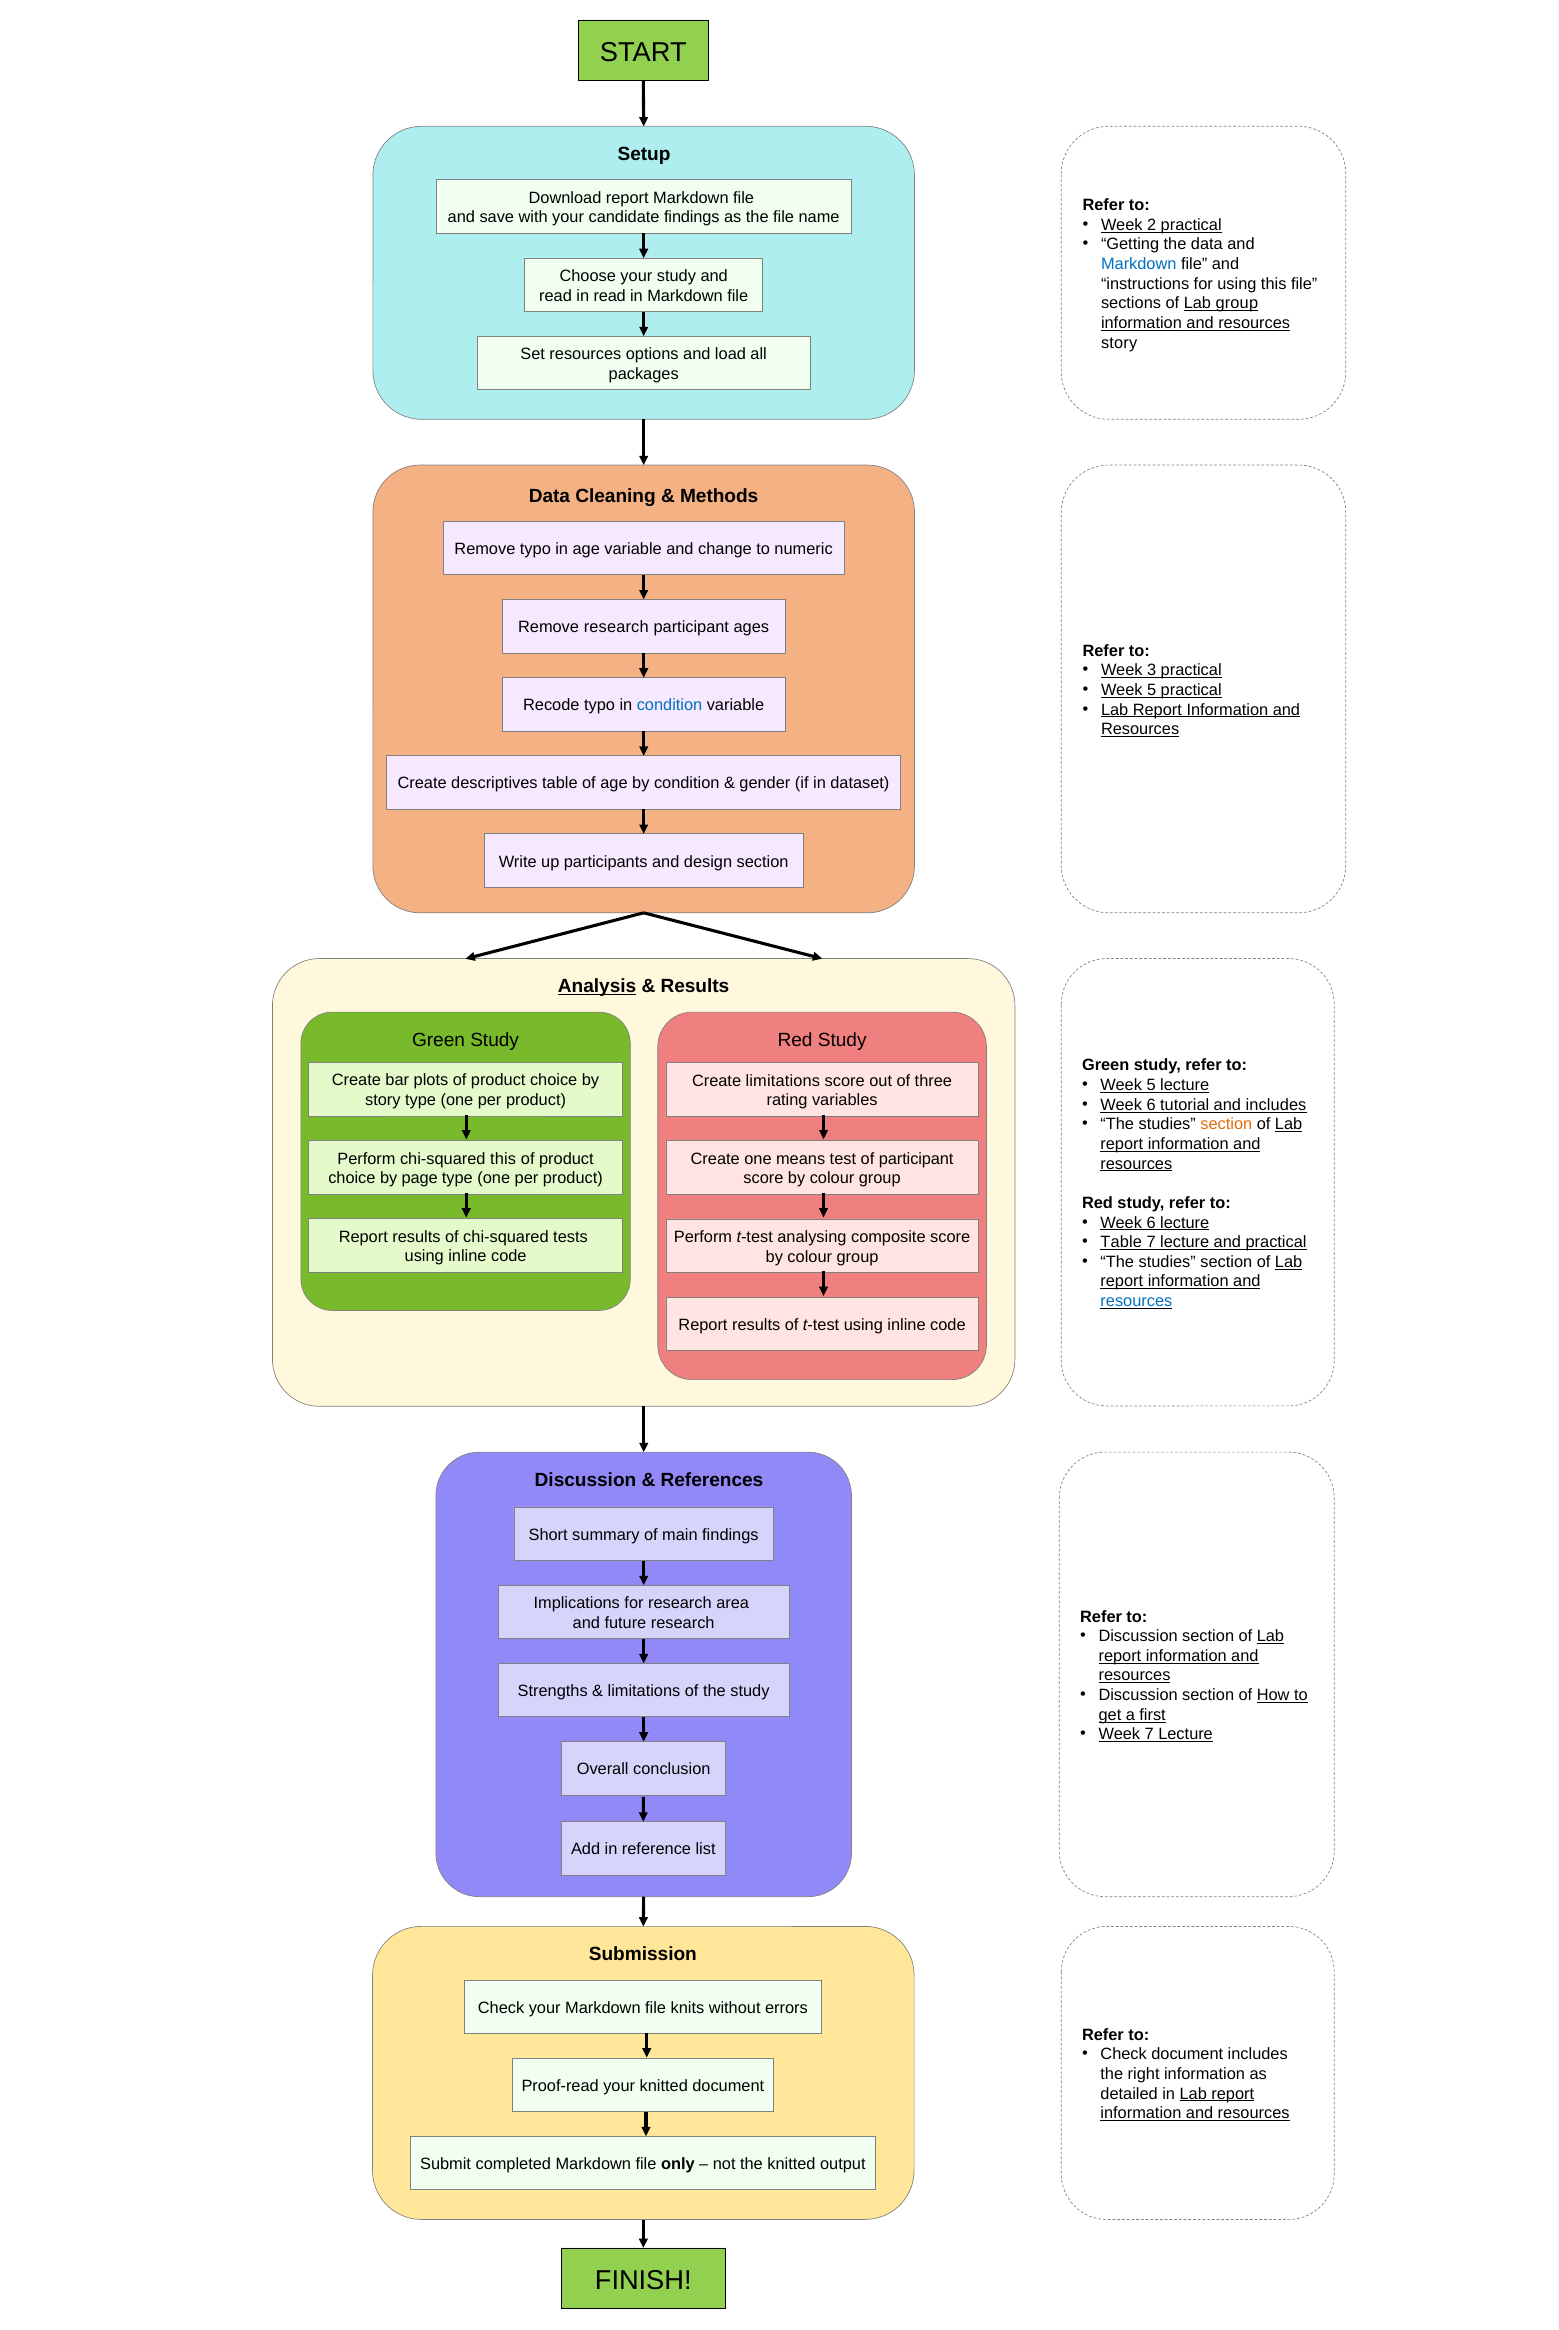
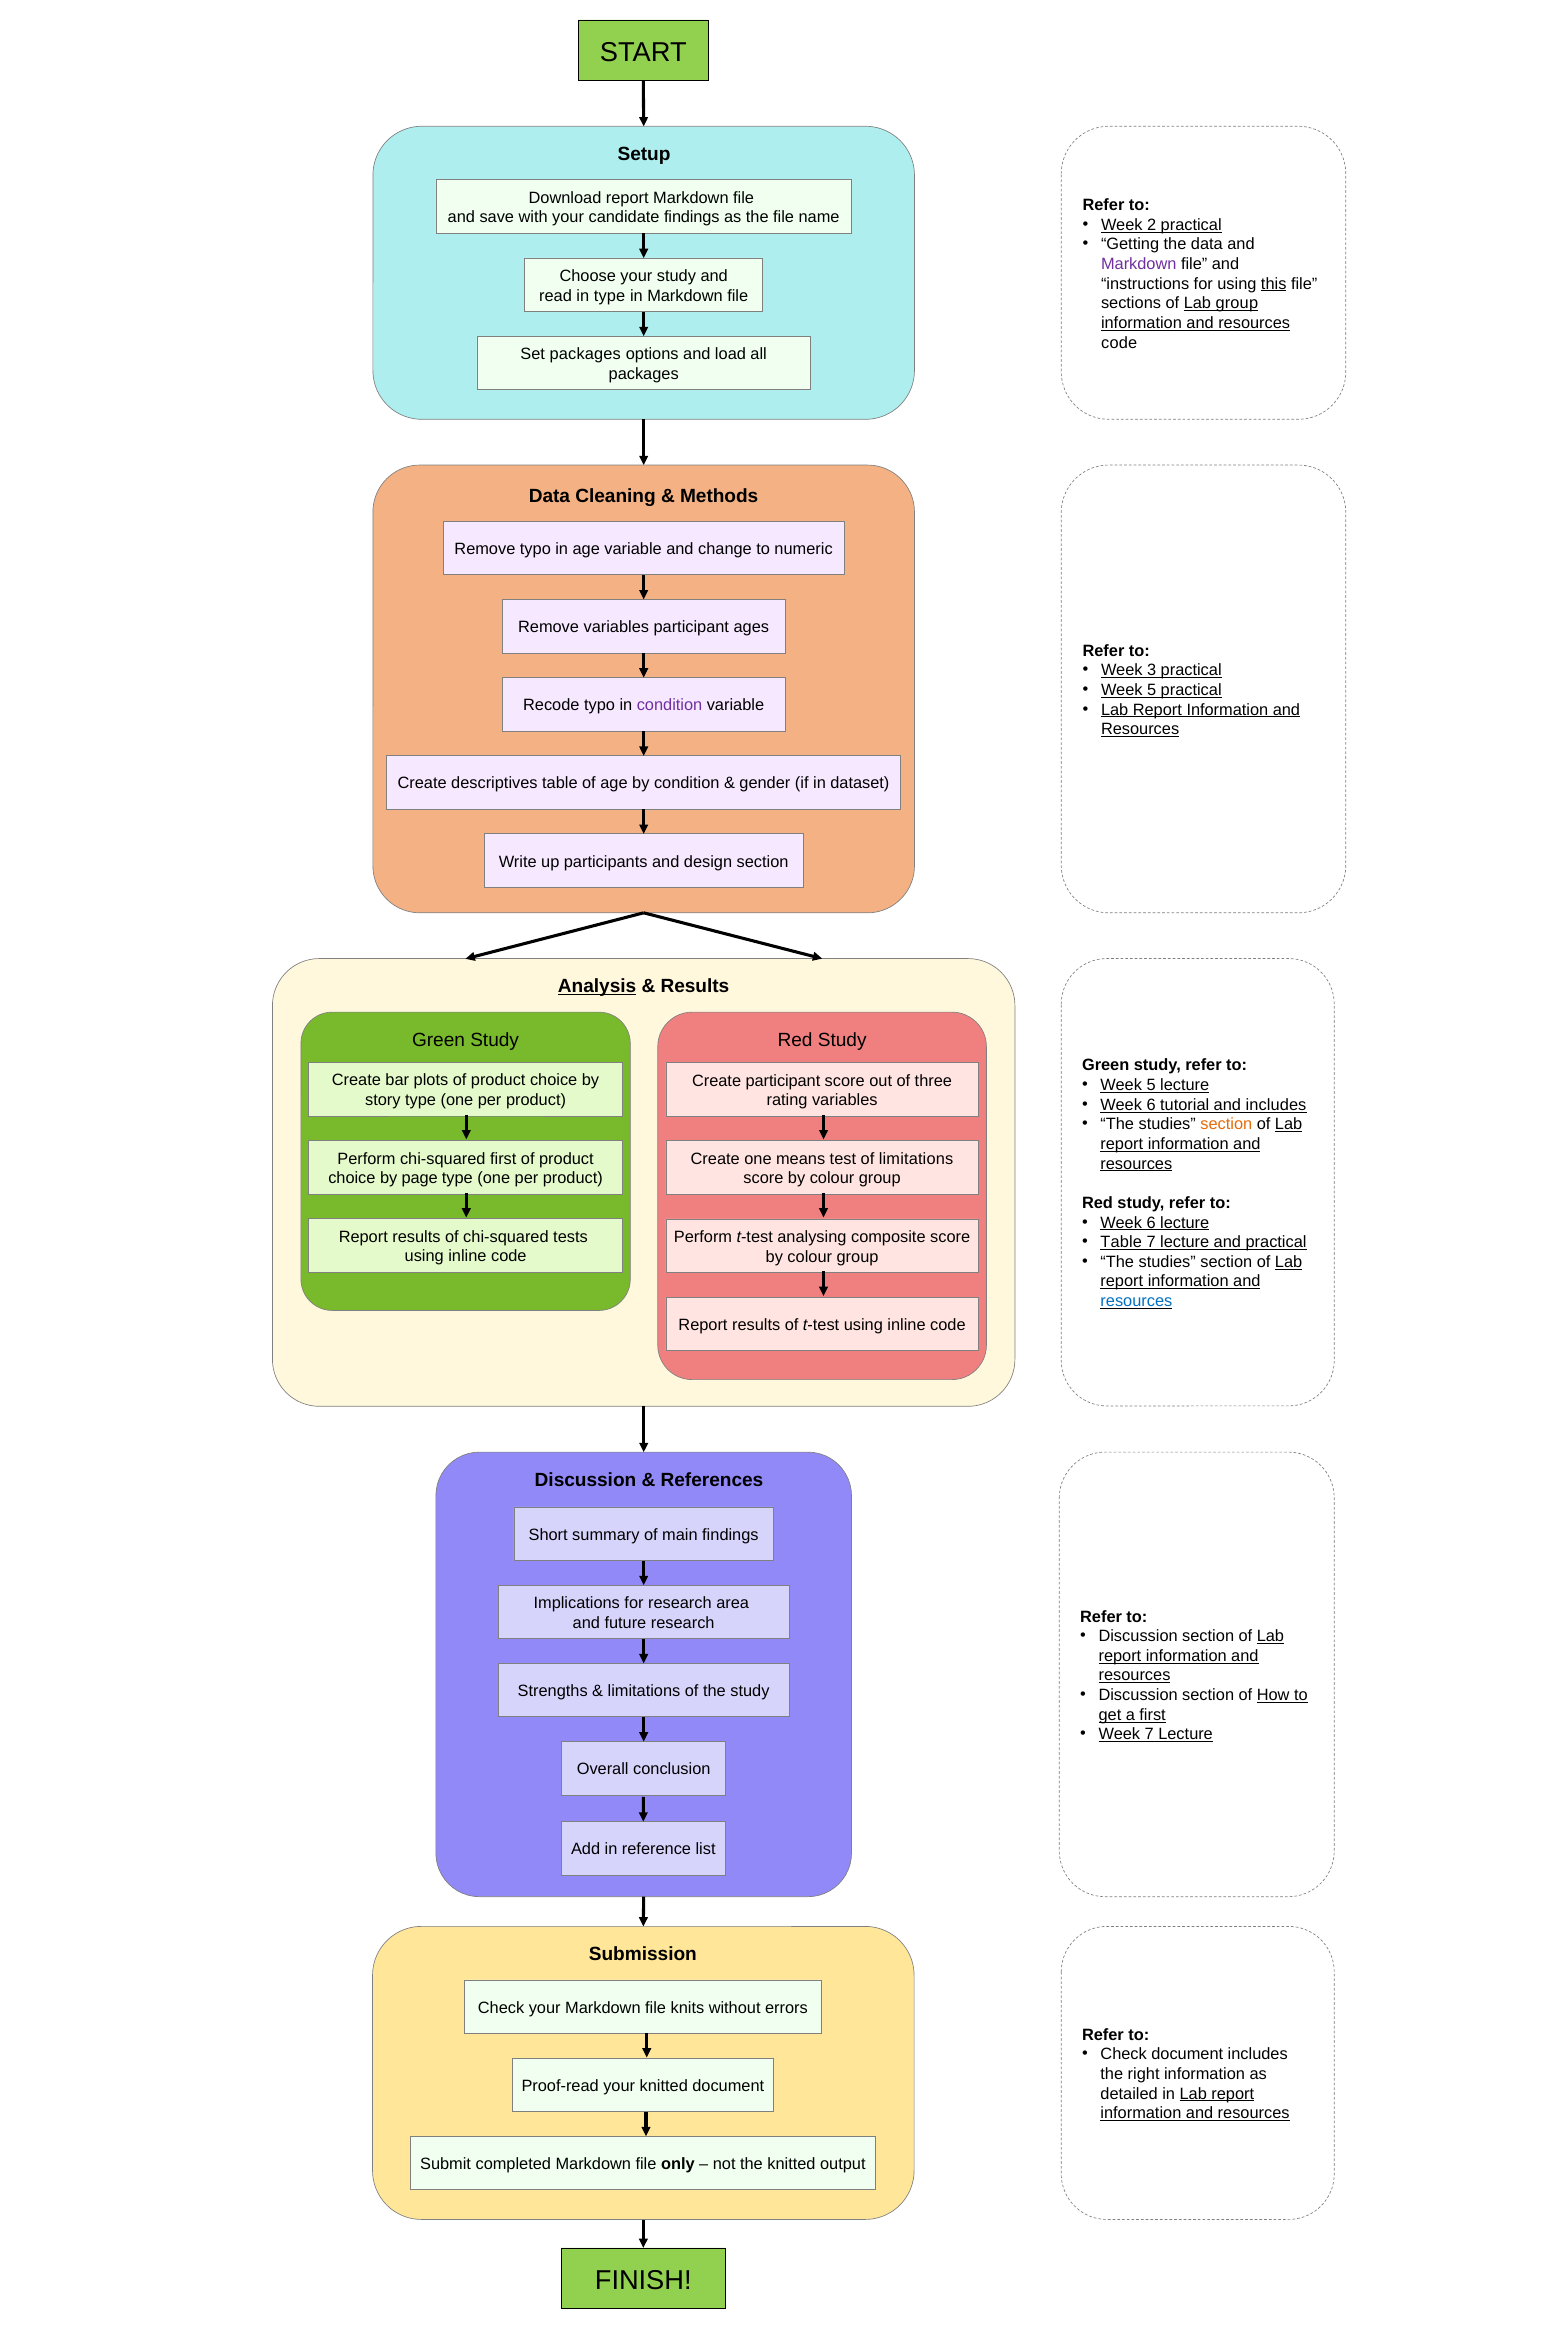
Markdown at (1139, 264) colour: blue -> purple
this at (1274, 284) underline: none -> present
in read: read -> type
story at (1119, 343): story -> code
Set resources: resources -> packages
Remove research: research -> variables
condition at (670, 705) colour: blue -> purple
Create limitations: limitations -> participant
chi-squared this: this -> first
of participant: participant -> limitations
